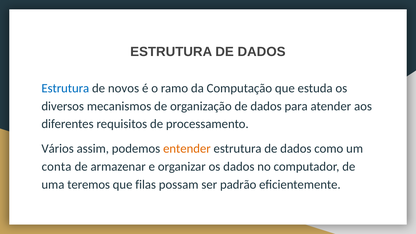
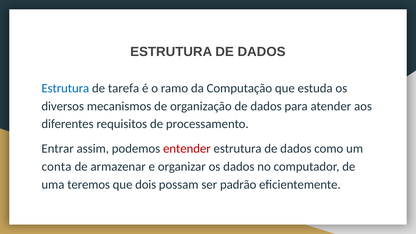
novos: novos -> tarefa
Vários: Vários -> Entrar
entender colour: orange -> red
filas: filas -> dois
